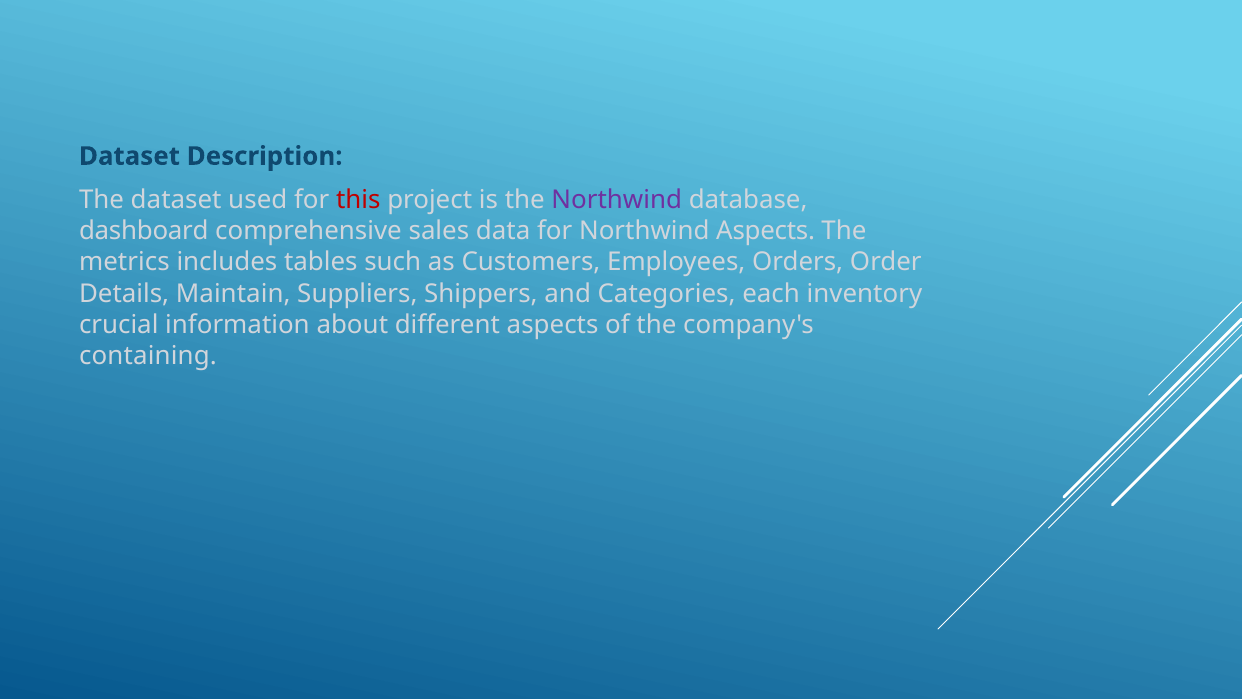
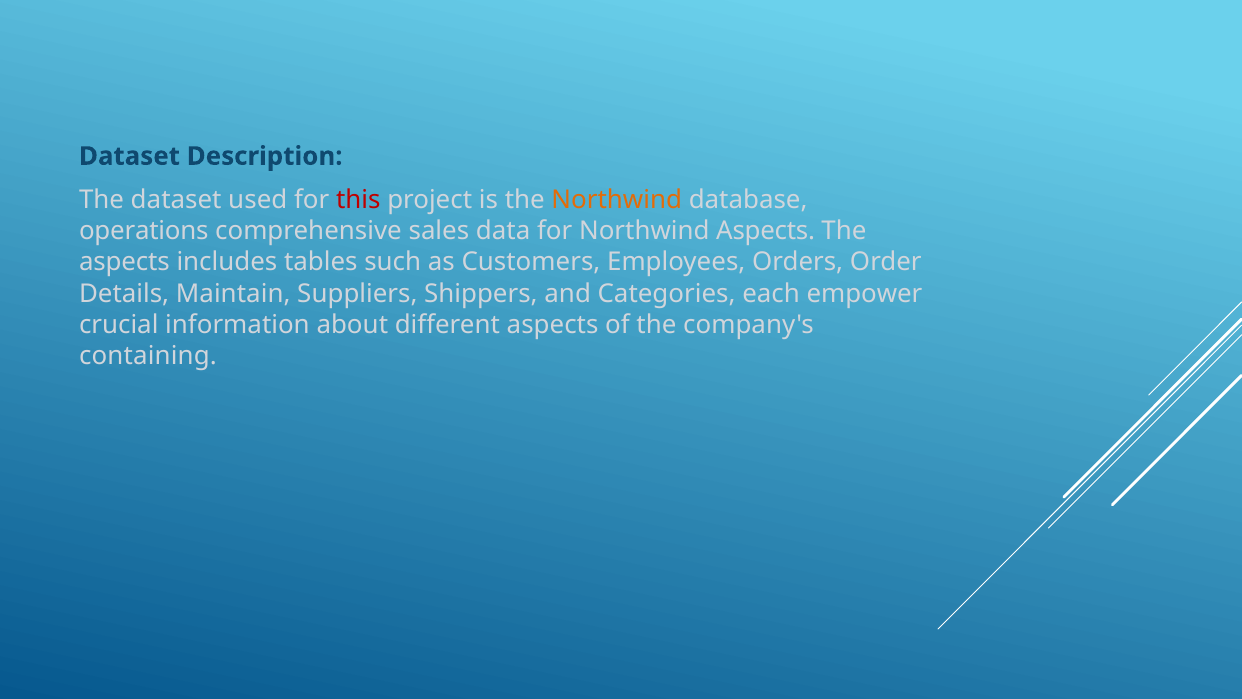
Northwind at (617, 200) colour: purple -> orange
dashboard: dashboard -> operations
metrics at (124, 262): metrics -> aspects
inventory: inventory -> empower
